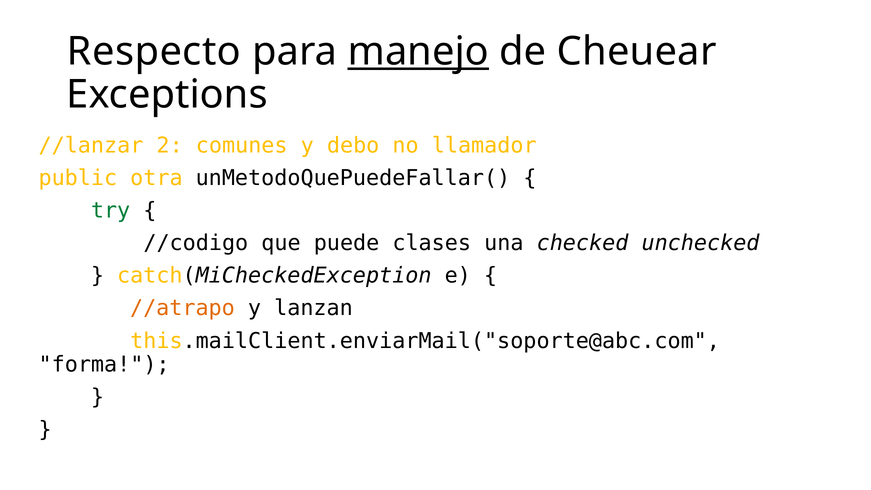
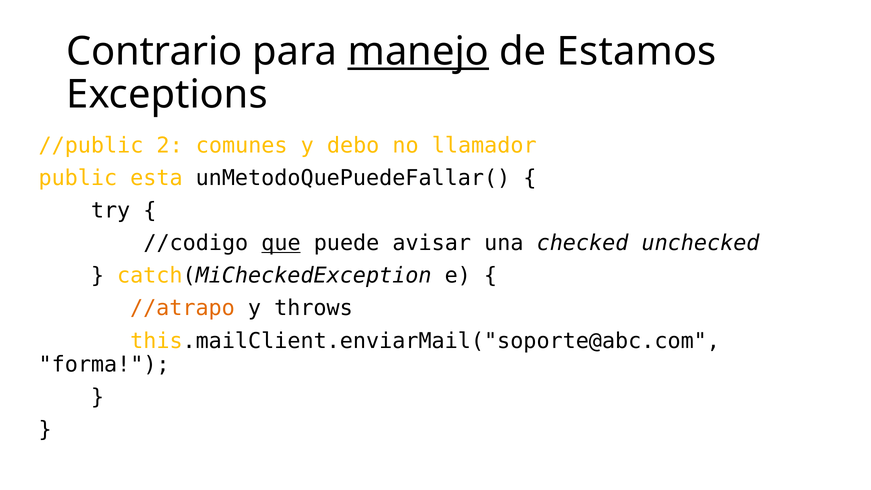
Respecto: Respecto -> Contrario
Cheuear: Cheuear -> Estamos
//lanzar: //lanzar -> //public
otra: otra -> esta
try colour: green -> black
que underline: none -> present
clases: clases -> avisar
lanzan: lanzan -> throws
